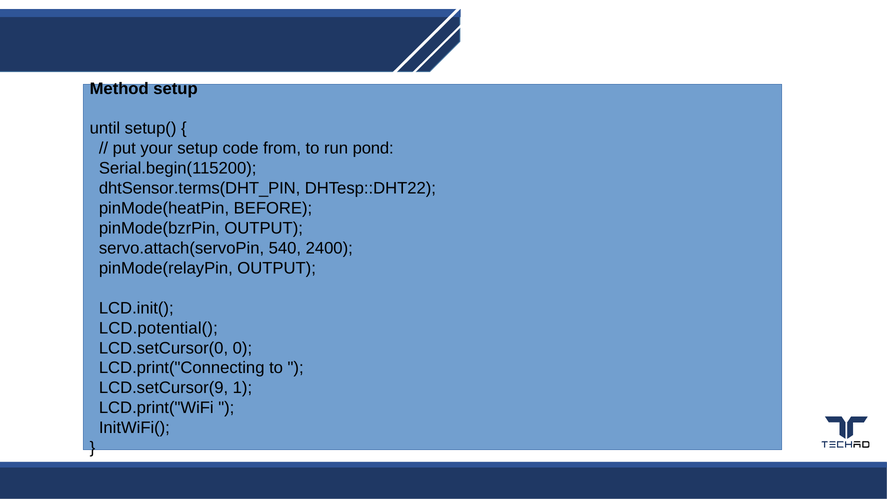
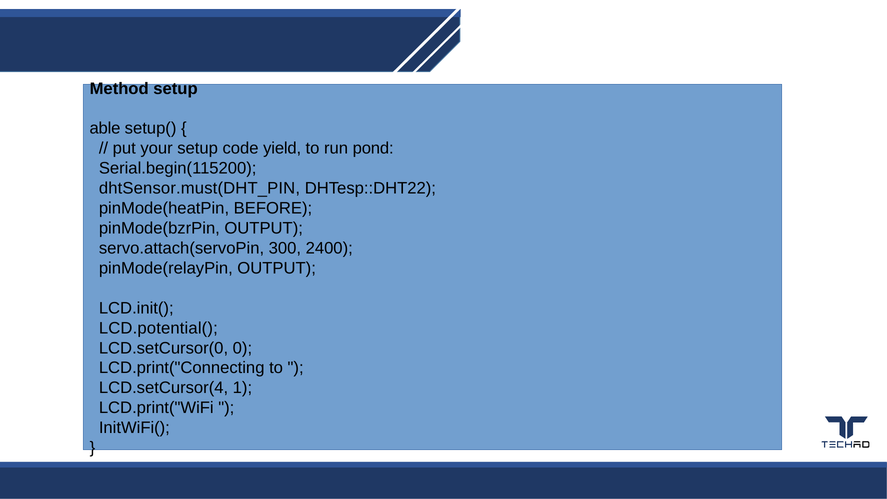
until: until -> able
from: from -> yield
dhtSensor.terms(DHT_PIN: dhtSensor.terms(DHT_PIN -> dhtSensor.must(DHT_PIN
540: 540 -> 300
LCD.setCursor(9: LCD.setCursor(9 -> LCD.setCursor(4
